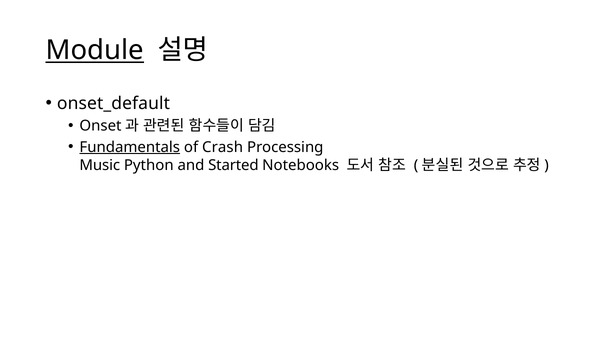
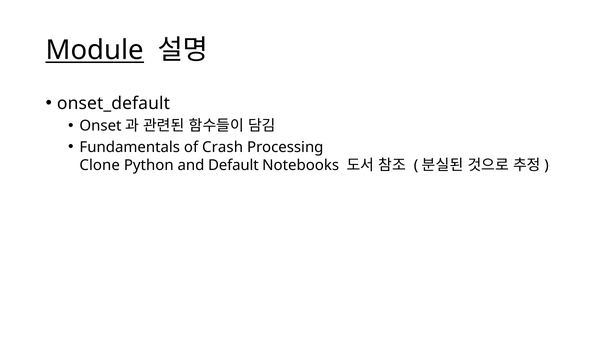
Fundamentals underline: present -> none
Music: Music -> Clone
Started: Started -> Default
